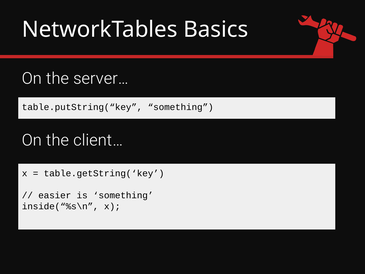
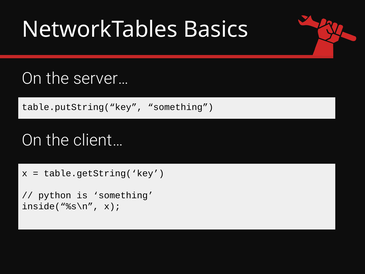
easier: easier -> python
